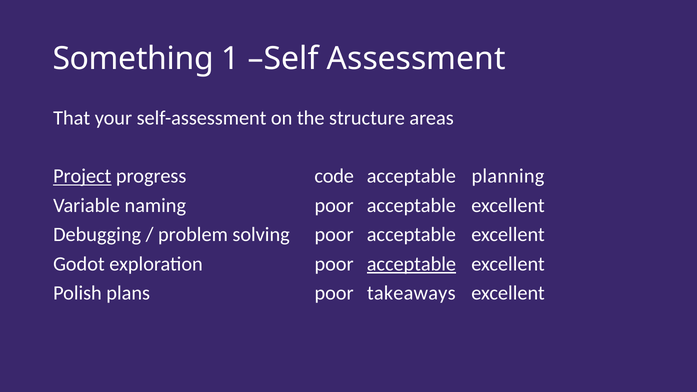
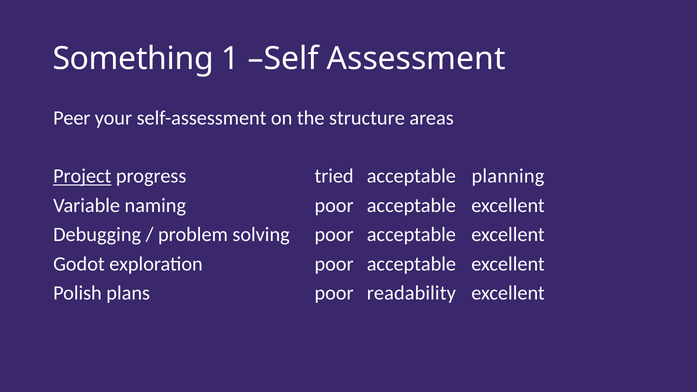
That: That -> Peer
code: code -> tried
acceptable at (411, 264) underline: present -> none
takeaways: takeaways -> readability
